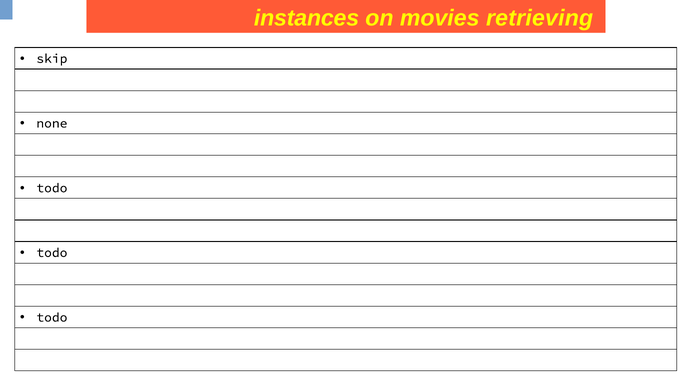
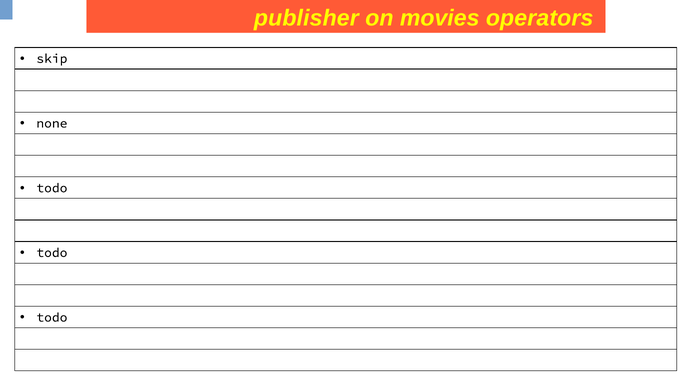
instances: instances -> publisher
retrieving: retrieving -> operators
